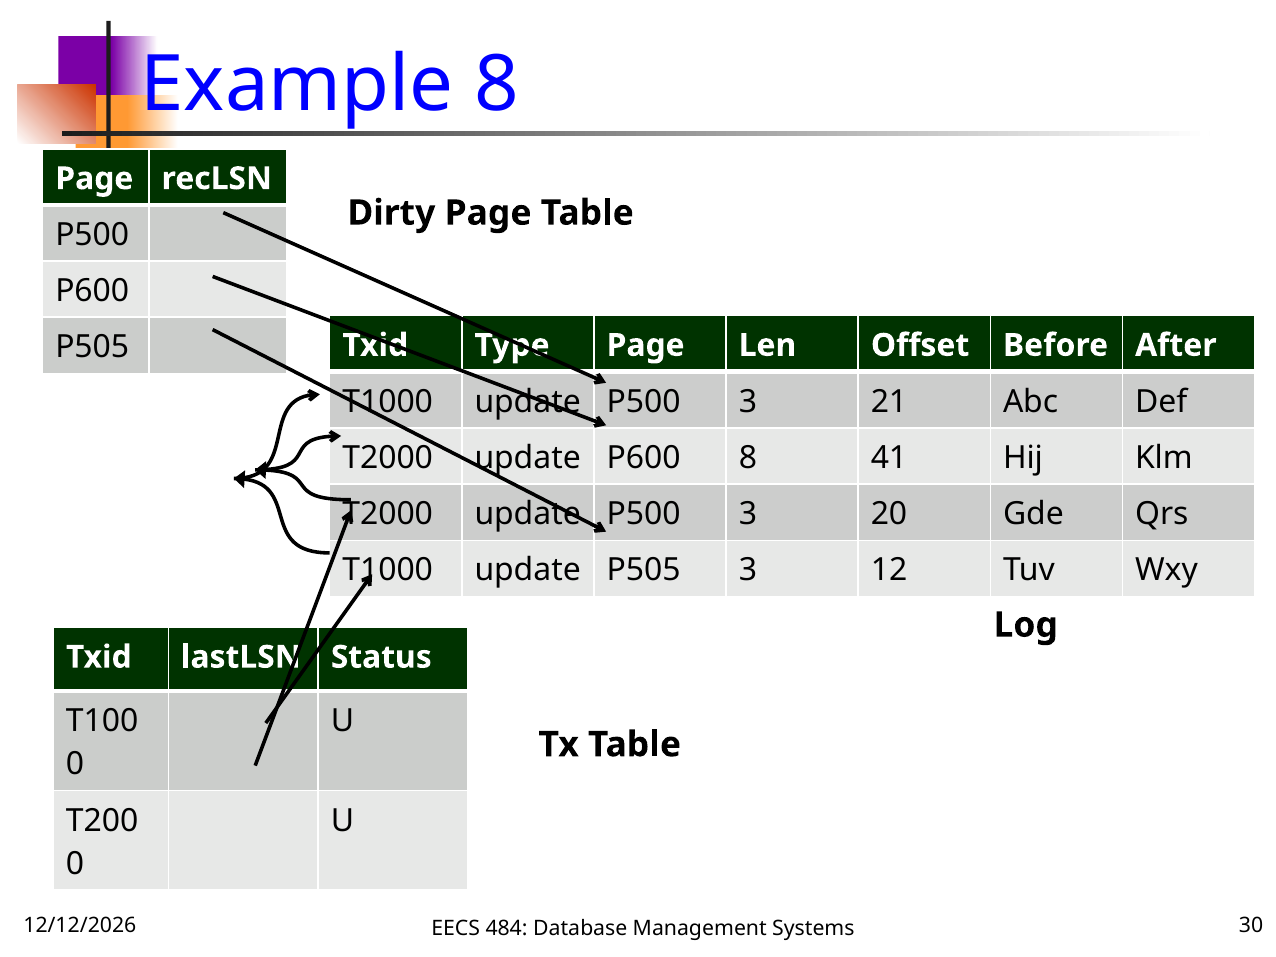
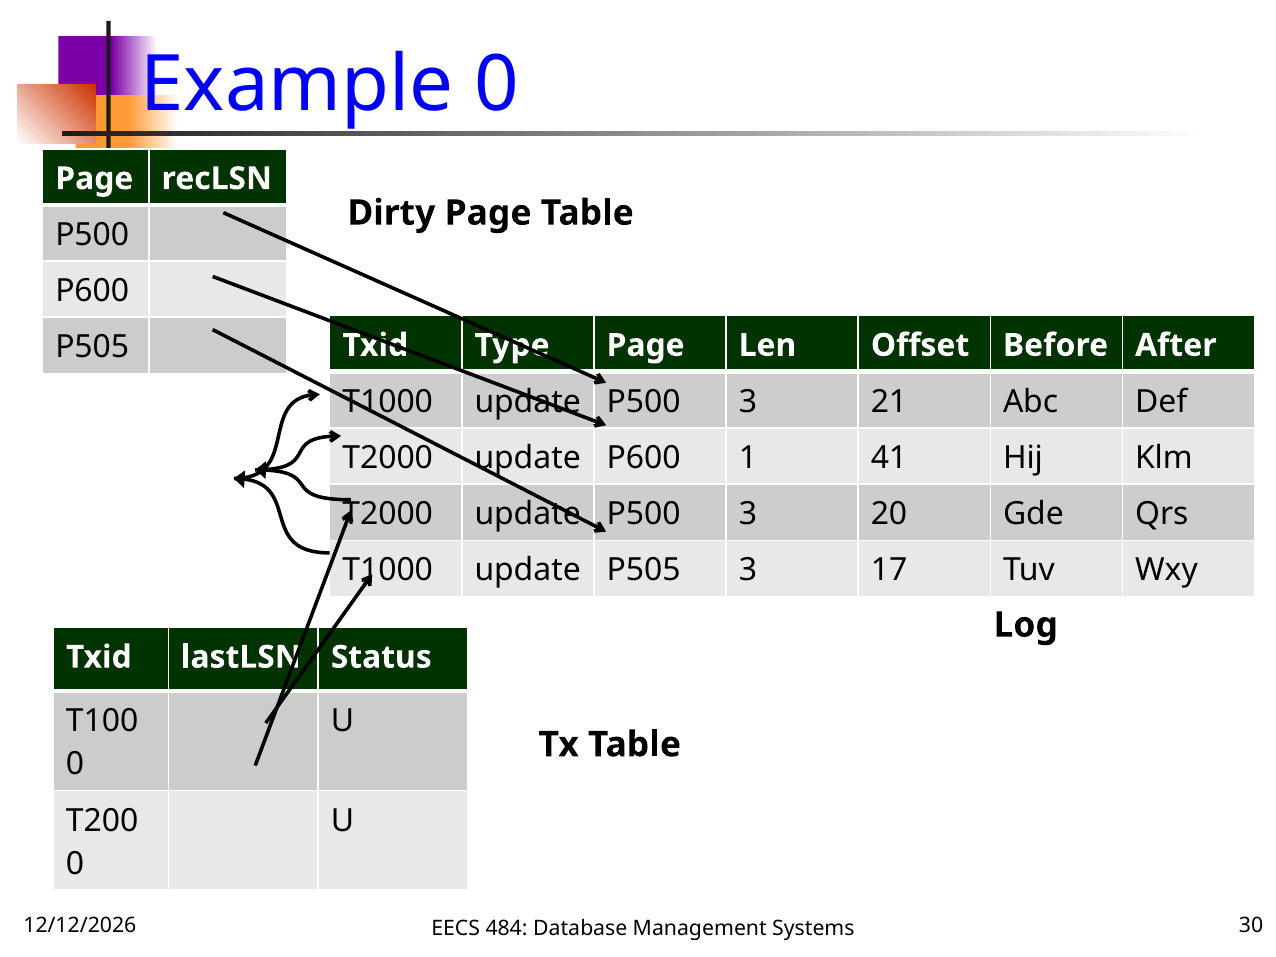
Example 8: 8 -> 0
P600 8: 8 -> 1
12: 12 -> 17
